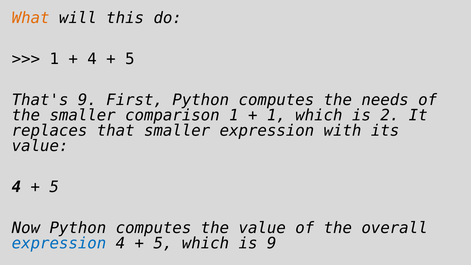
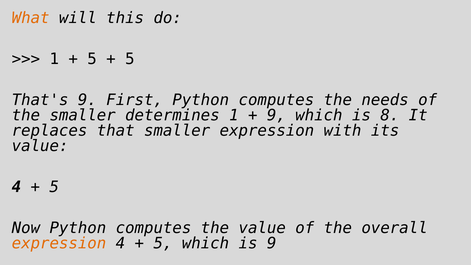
4 at (92, 59): 4 -> 5
comparison: comparison -> determines
1 at (276, 115): 1 -> 9
2: 2 -> 8
expression at (59, 243) colour: blue -> orange
